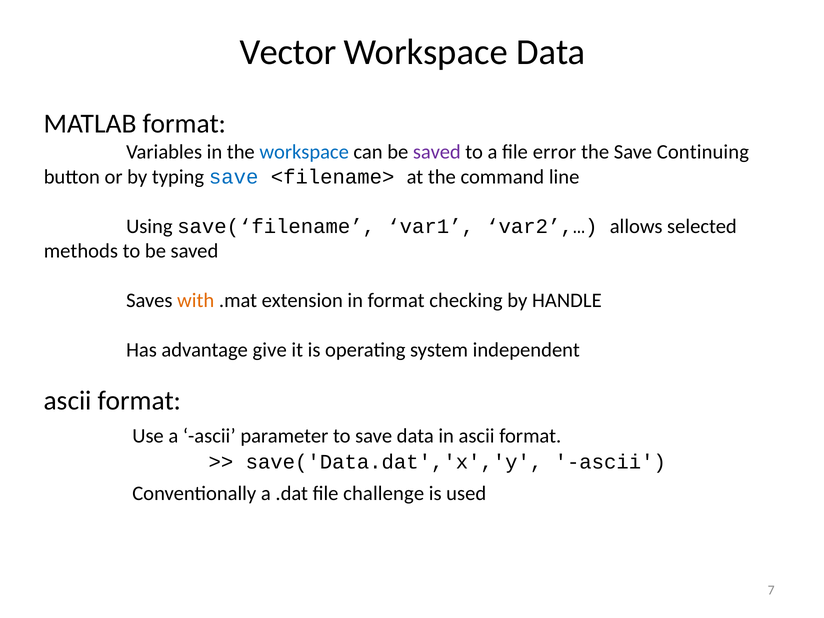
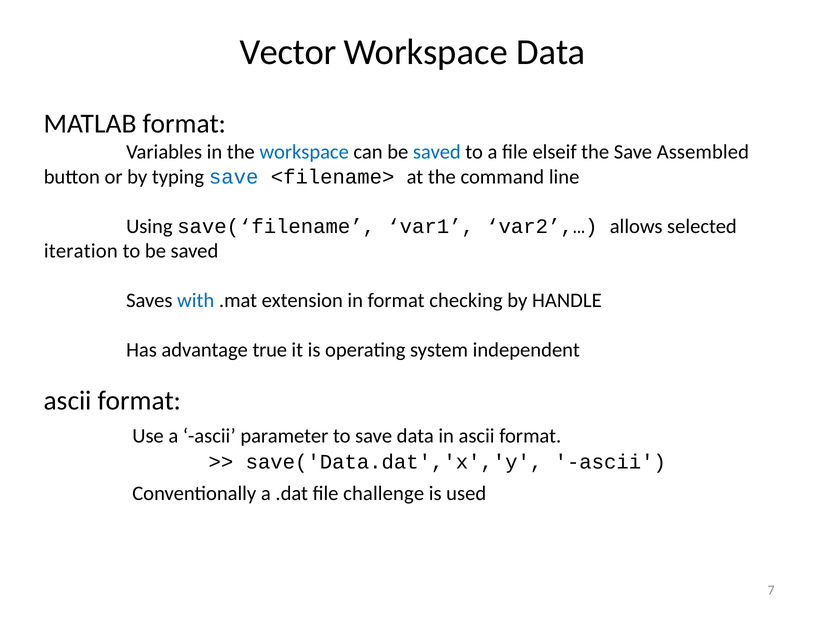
saved at (437, 152) colour: purple -> blue
error: error -> elseif
Continuing: Continuing -> Assembled
methods: methods -> iteration
with colour: orange -> blue
give: give -> true
